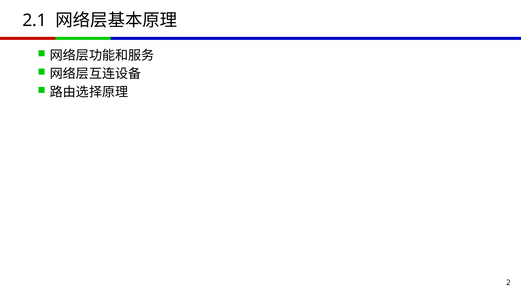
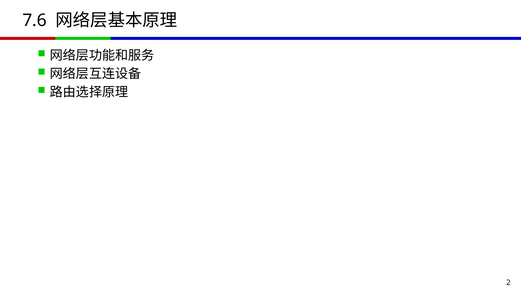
2.1: 2.1 -> 7.6
